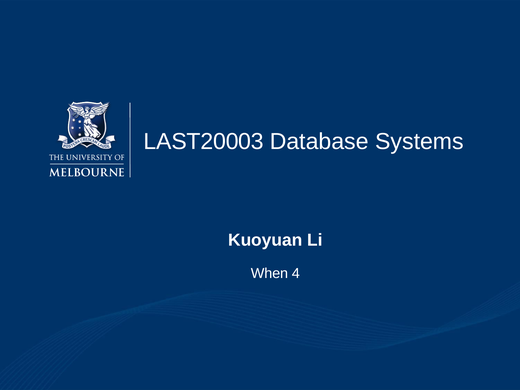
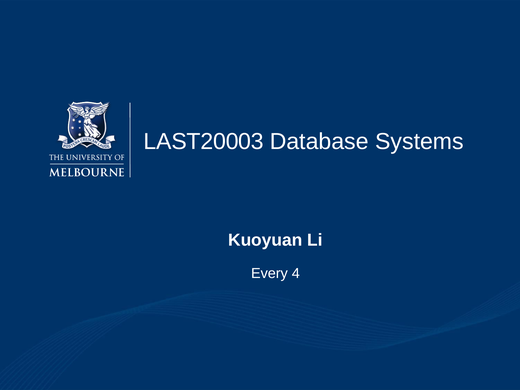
When: When -> Every
